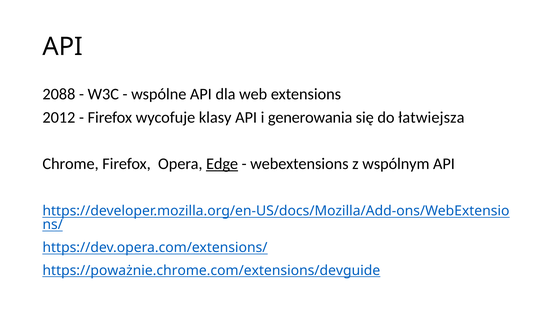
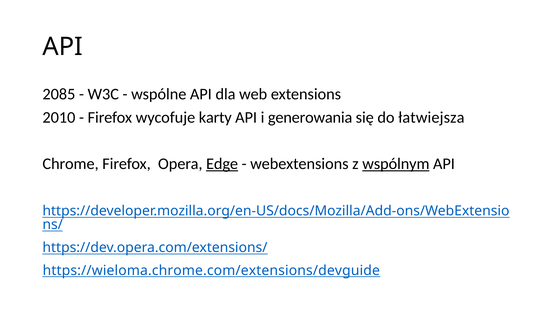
2088: 2088 -> 2085
2012: 2012 -> 2010
klasy: klasy -> karty
wspólnym underline: none -> present
https://poważnie.chrome.com/extensions/devguide: https://poważnie.chrome.com/extensions/devguide -> https://wieloma.chrome.com/extensions/devguide
